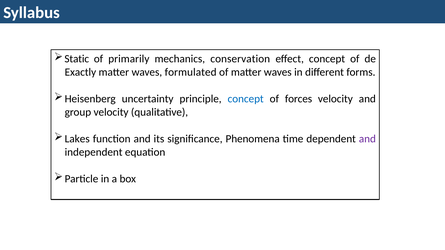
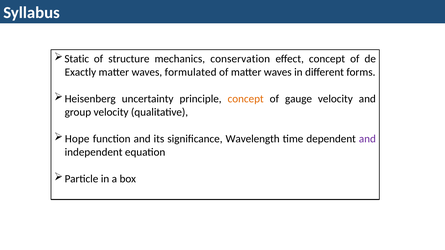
primarily: primarily -> structure
concept at (246, 99) colour: blue -> orange
forces: forces -> gauge
Lakes: Lakes -> Hope
Phenomena: Phenomena -> Wavelength
